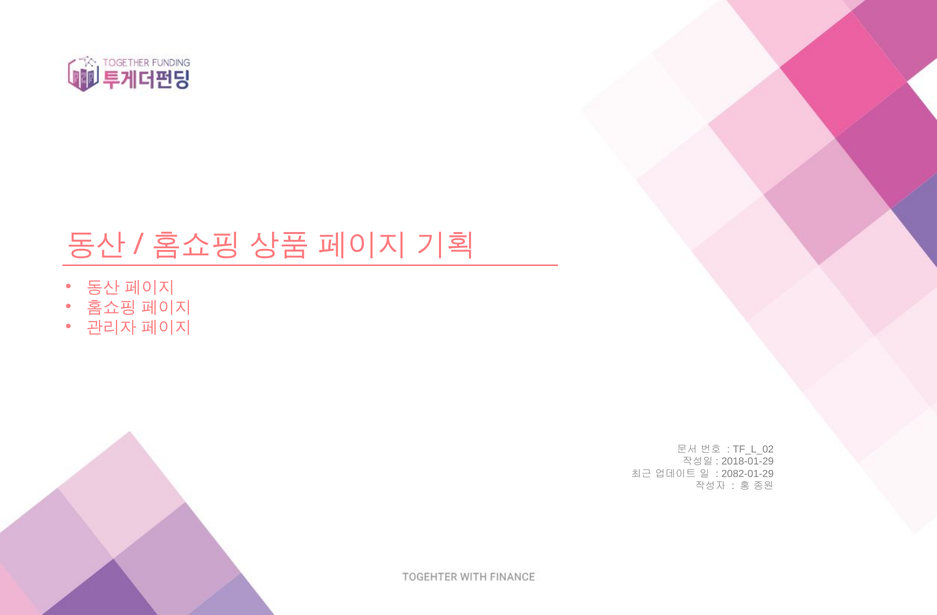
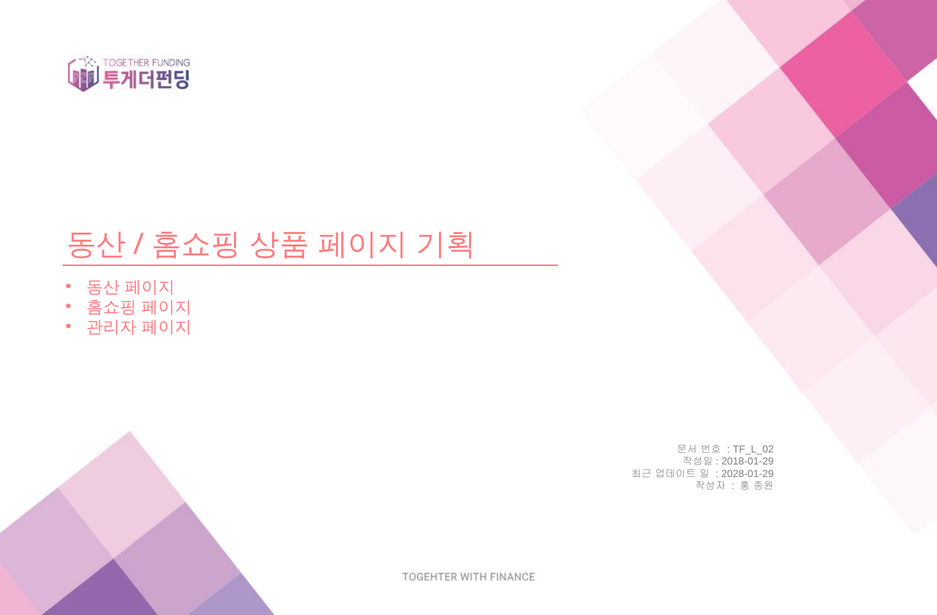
2082-01-29: 2082-01-29 -> 2028-01-29
